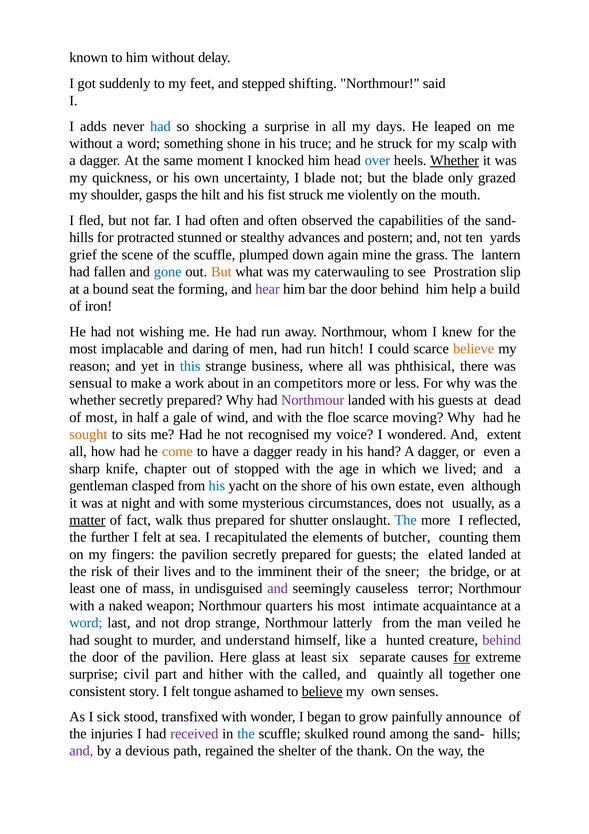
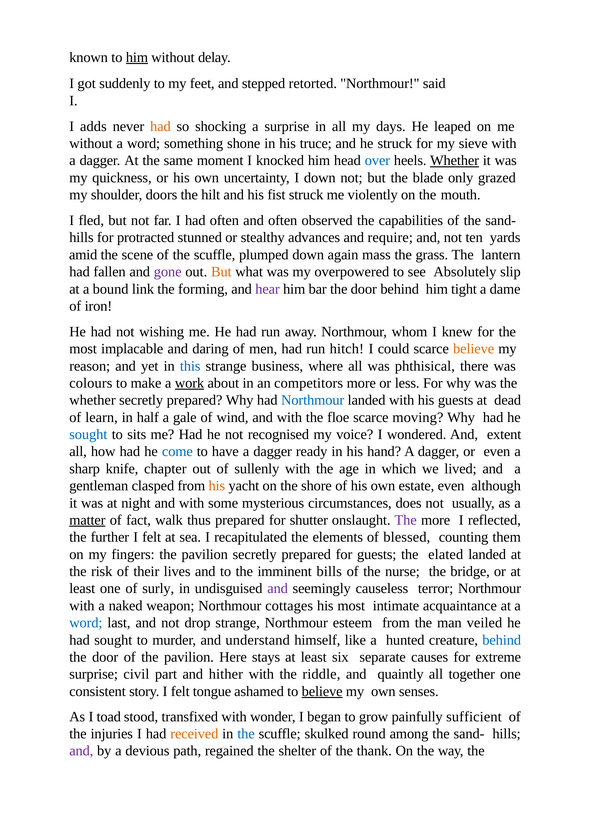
him at (137, 57) underline: none -> present
shifting: shifting -> retorted
had at (160, 126) colour: blue -> orange
scalp: scalp -> sieve
I blade: blade -> down
gasps: gasps -> doors
postern: postern -> require
grief: grief -> amid
mine: mine -> mass
gone colour: blue -> purple
caterwauling: caterwauling -> overpowered
Prostration: Prostration -> Absolutely
seat: seat -> link
help: help -> tight
build: build -> dame
sensual: sensual -> colours
work underline: none -> present
Northmour at (313, 400) colour: purple -> blue
of most: most -> learn
sought at (88, 434) colour: orange -> blue
come colour: orange -> blue
stopped: stopped -> sullenly
his at (217, 486) colour: blue -> orange
The at (406, 520) colour: blue -> purple
butcher: butcher -> blessed
imminent their: their -> bills
sneer: sneer -> nurse
mass: mass -> surly
quarters: quarters -> cottages
latterly: latterly -> esteem
behind at (502, 640) colour: purple -> blue
glass: glass -> stays
for at (462, 657) underline: present -> none
called: called -> riddle
sick: sick -> toad
announce: announce -> sufficient
received colour: purple -> orange
